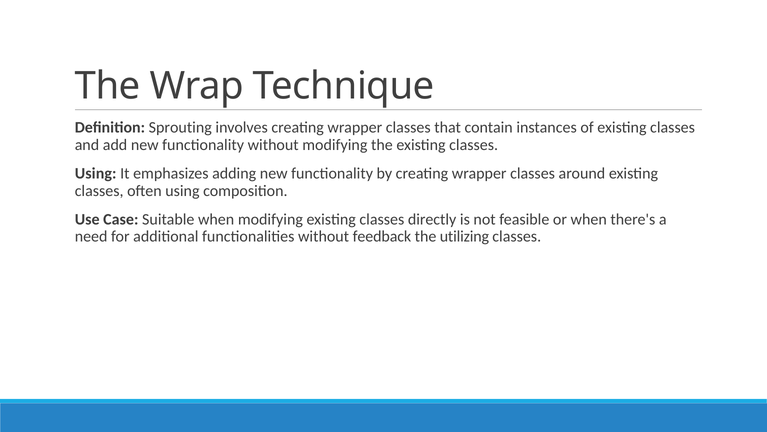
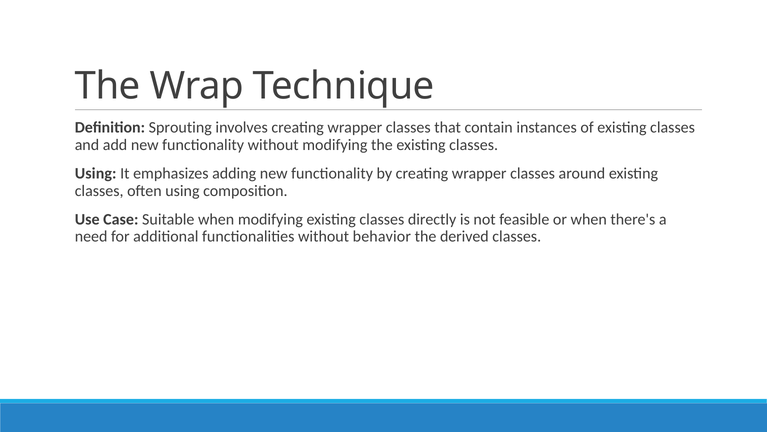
feedback: feedback -> behavior
utilizing: utilizing -> derived
